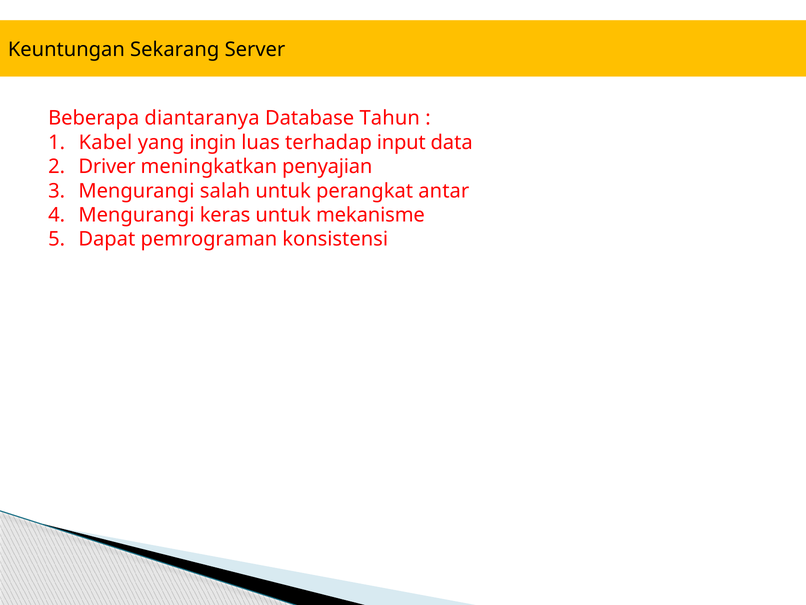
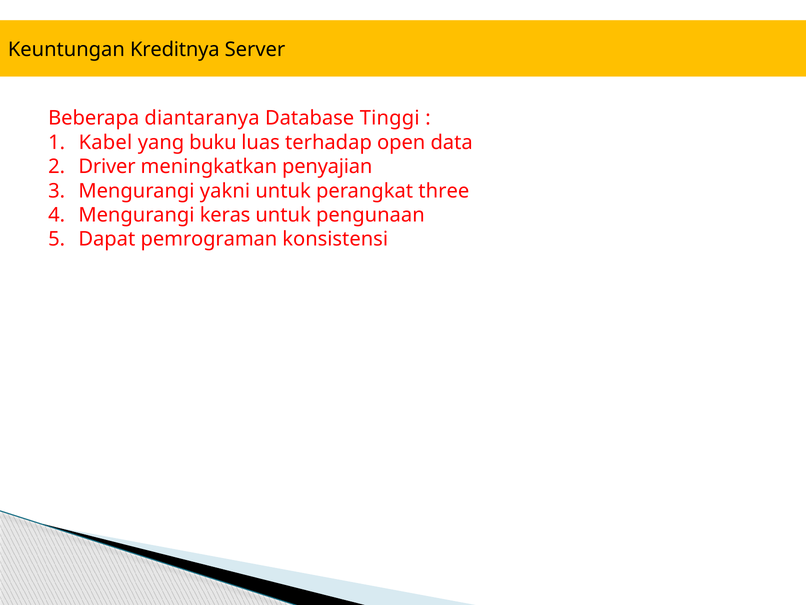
Sekarang: Sekarang -> Kreditnya
Tahun: Tahun -> Tinggi
ingin: ingin -> buku
input: input -> open
salah: salah -> yakni
antar: antar -> three
mekanisme: mekanisme -> pengunaan
